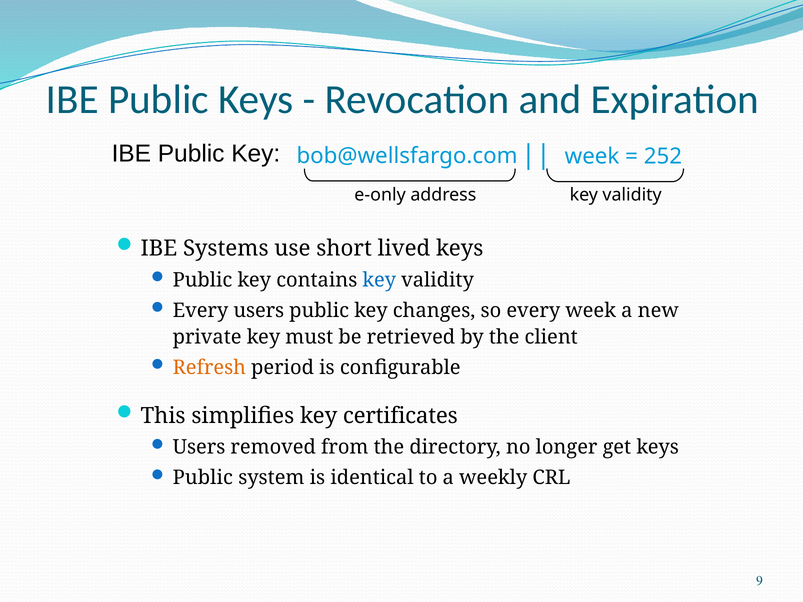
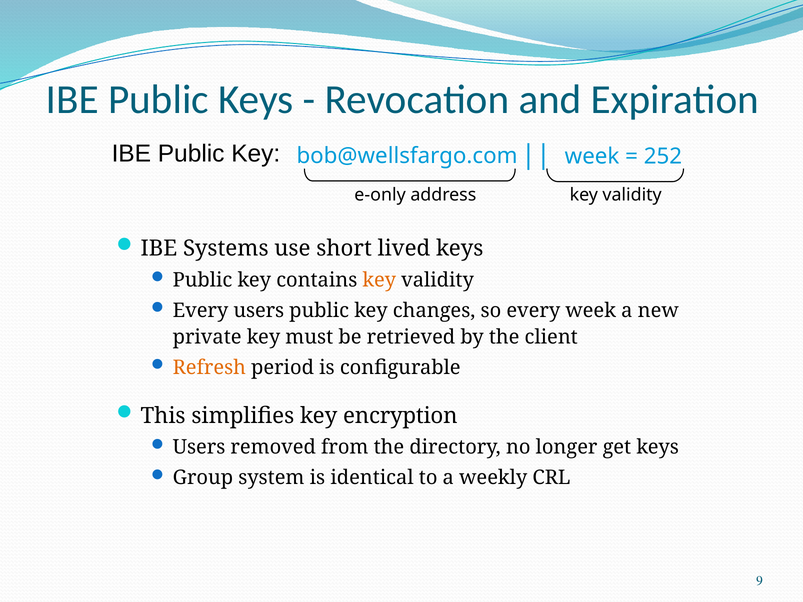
key at (379, 280) colour: blue -> orange
certificates: certificates -> encryption
Public at (203, 478): Public -> Group
